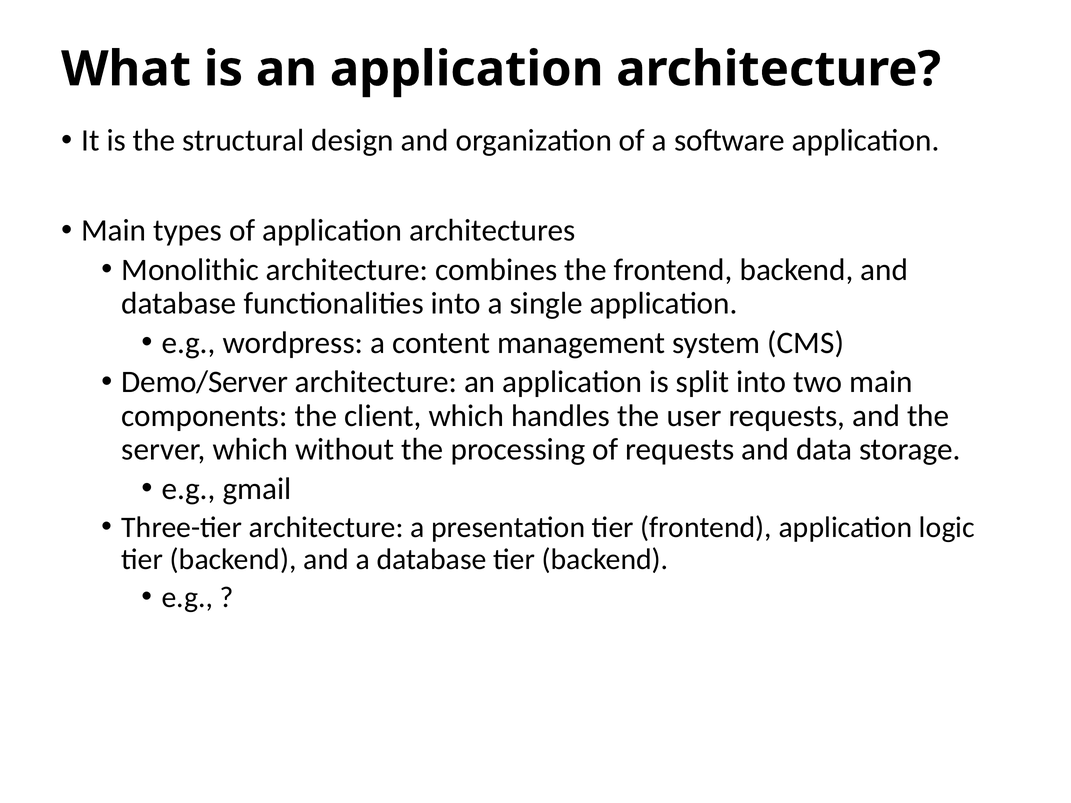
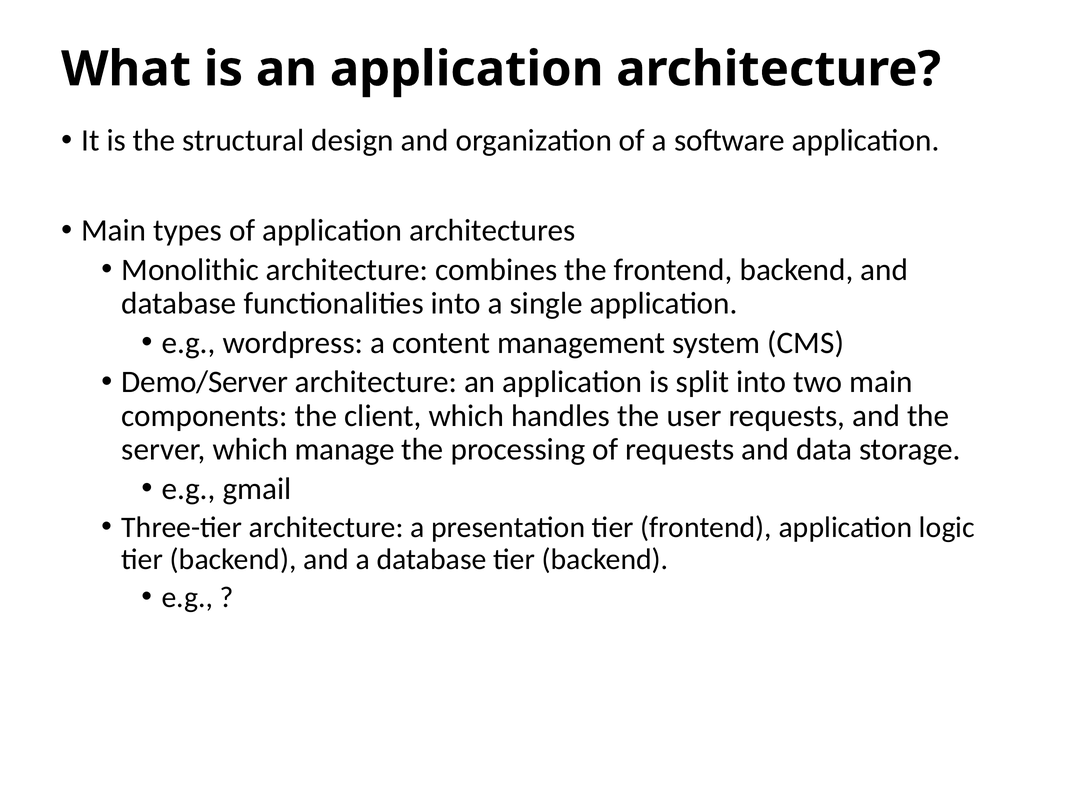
without: without -> manage
